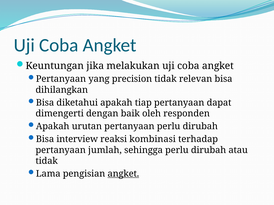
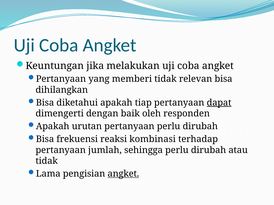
precision: precision -> memberi
dapat underline: none -> present
interview: interview -> frekuensi
